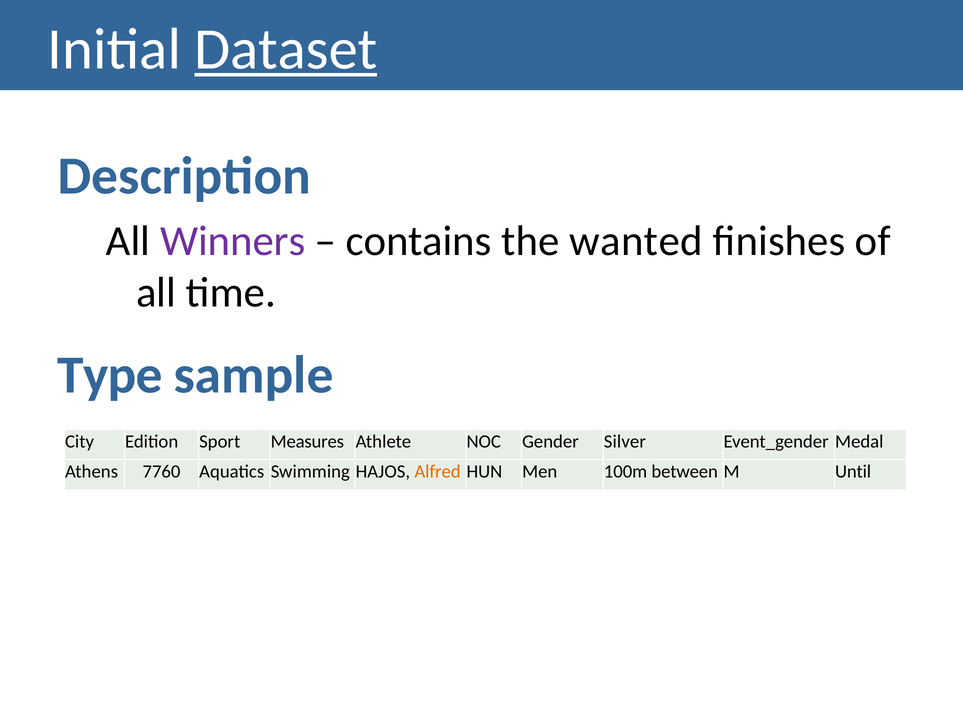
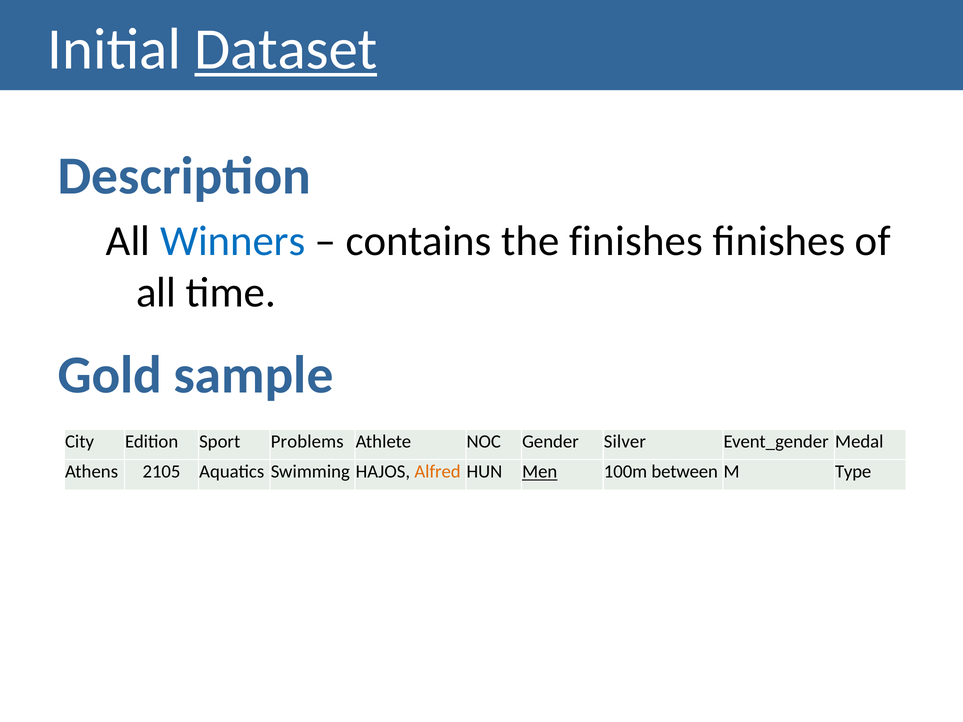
Winners colour: purple -> blue
the wanted: wanted -> finishes
Type: Type -> Gold
Measures: Measures -> Problems
7760: 7760 -> 2105
Men underline: none -> present
Until: Until -> Type
